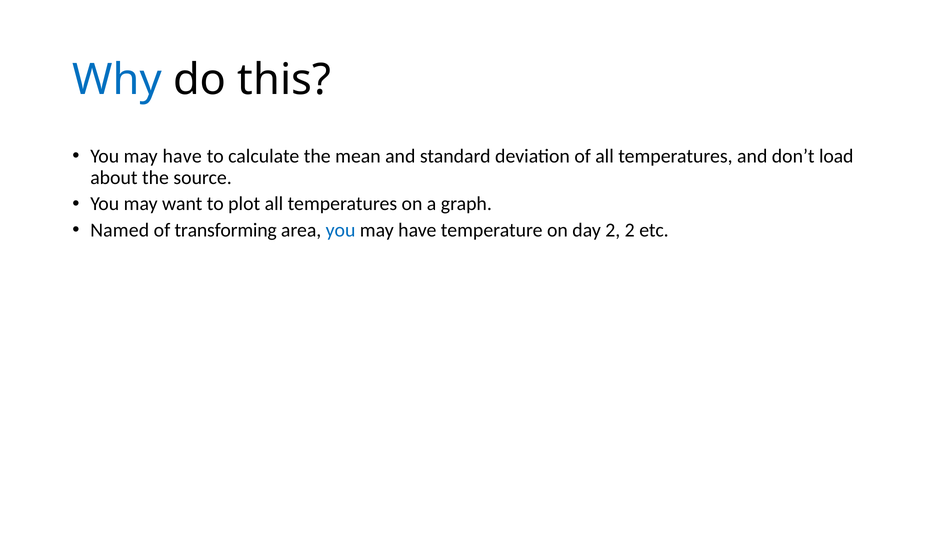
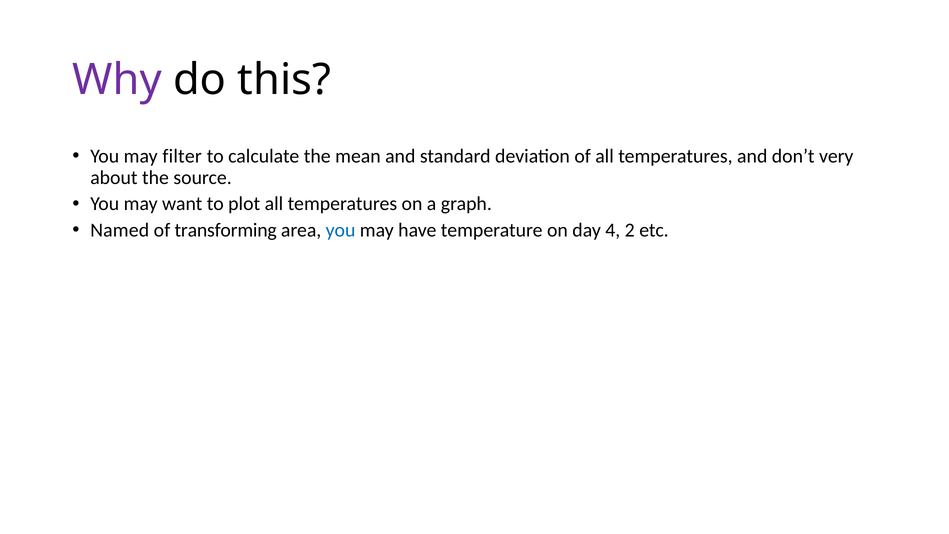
Why colour: blue -> purple
have at (182, 156): have -> filter
load: load -> very
day 2: 2 -> 4
